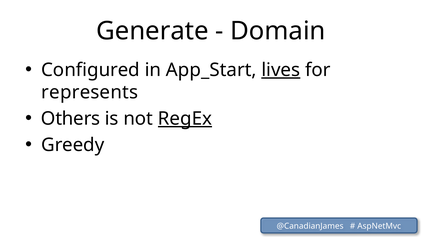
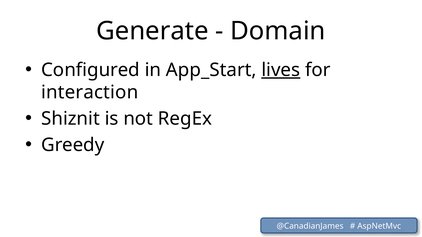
represents: represents -> interaction
Others: Others -> Shiznit
RegEx underline: present -> none
